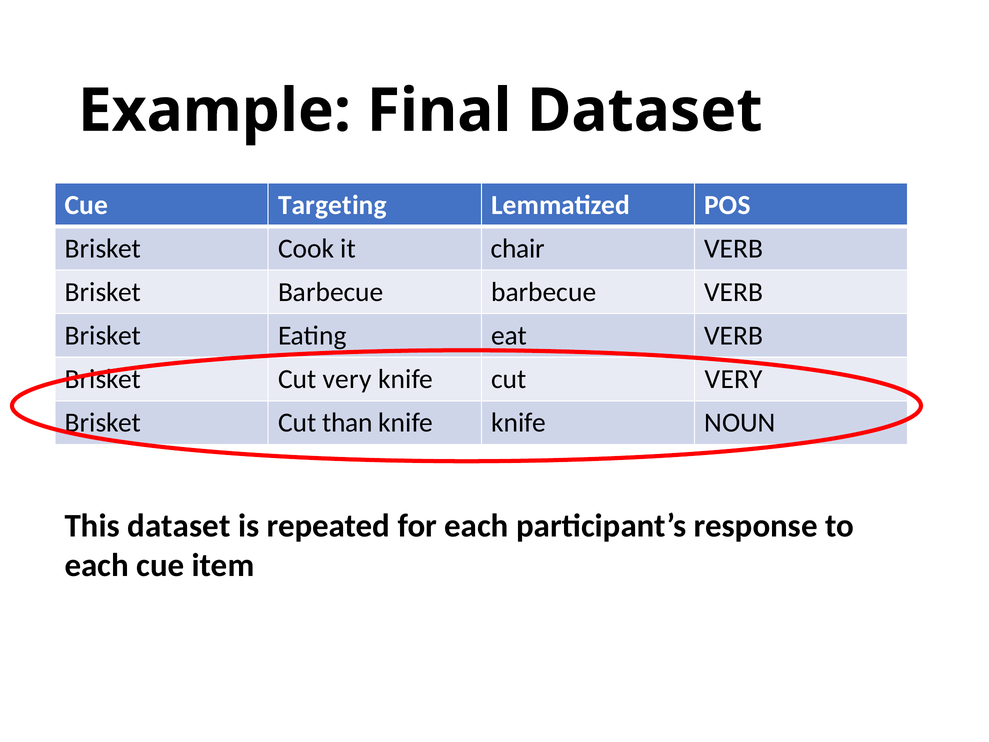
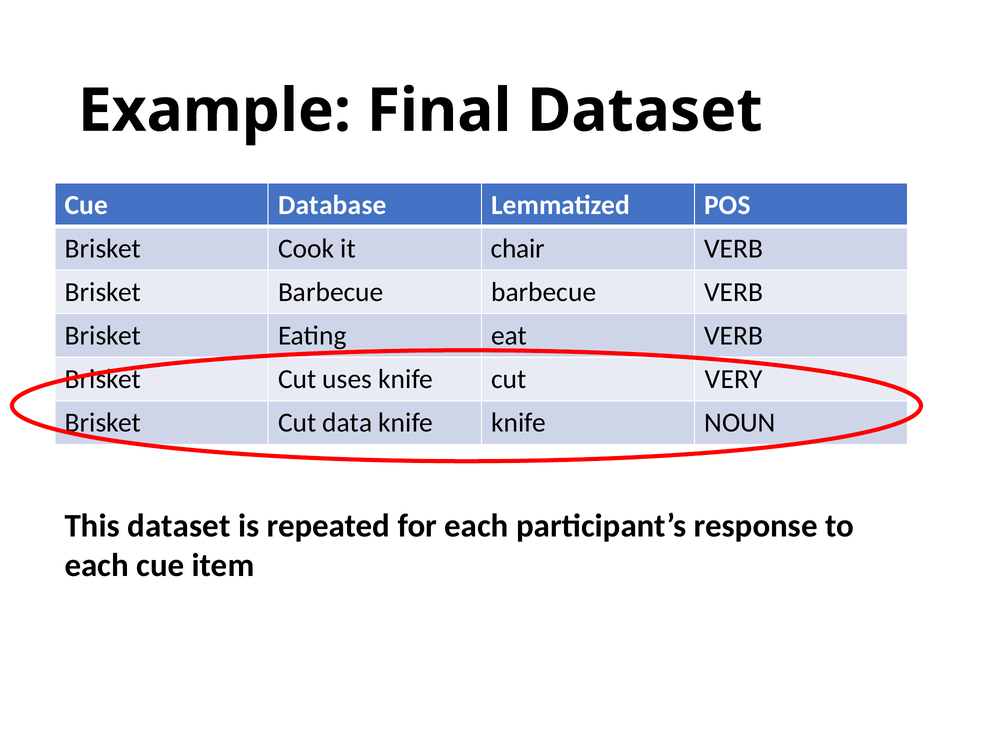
Targeting: Targeting -> Database
very at (347, 379): very -> uses
than: than -> data
